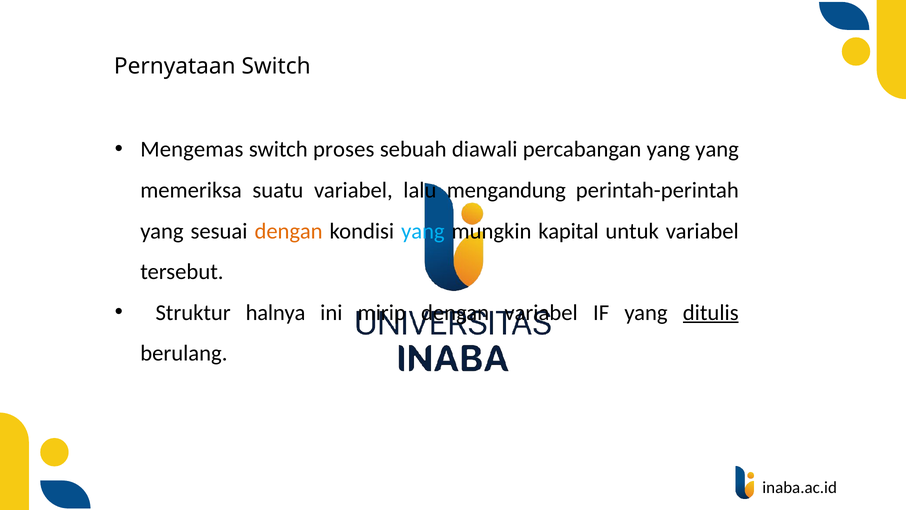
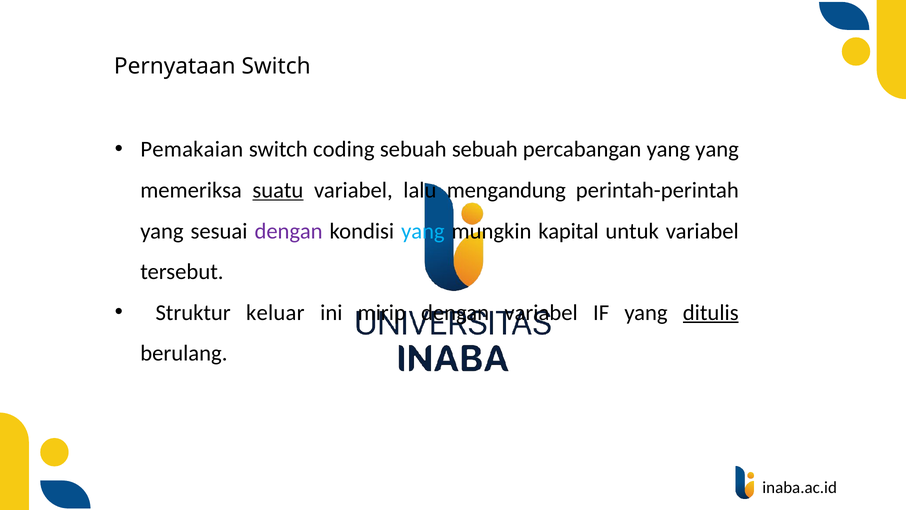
Mengemas: Mengemas -> Pemakaian
proses: proses -> coding
sebuah diawali: diawali -> sebuah
suatu underline: none -> present
dengan at (289, 231) colour: orange -> purple
halnya: halnya -> keluar
